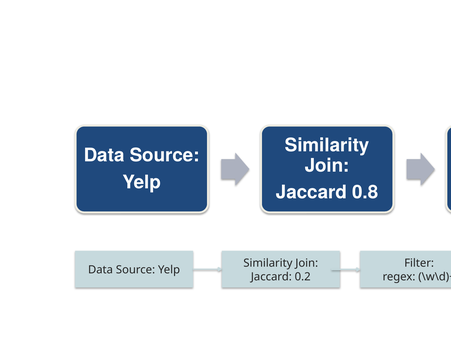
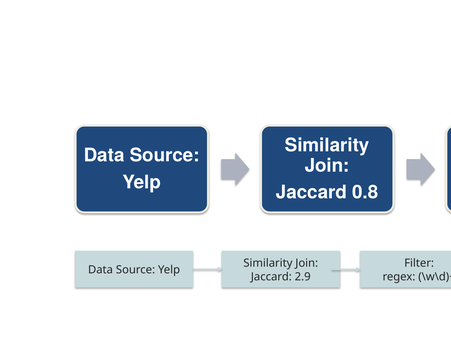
0.2: 0.2 -> 2.9
